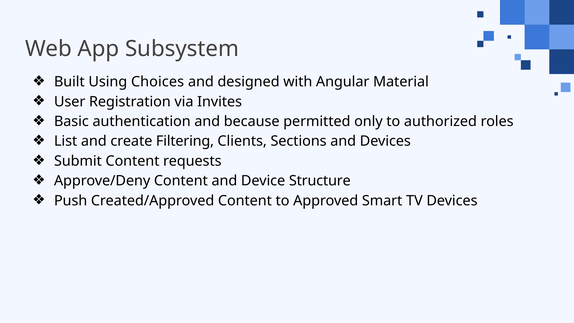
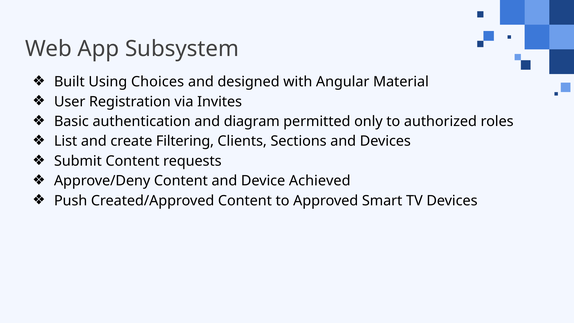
because: because -> diagram
Structure: Structure -> Achieved
